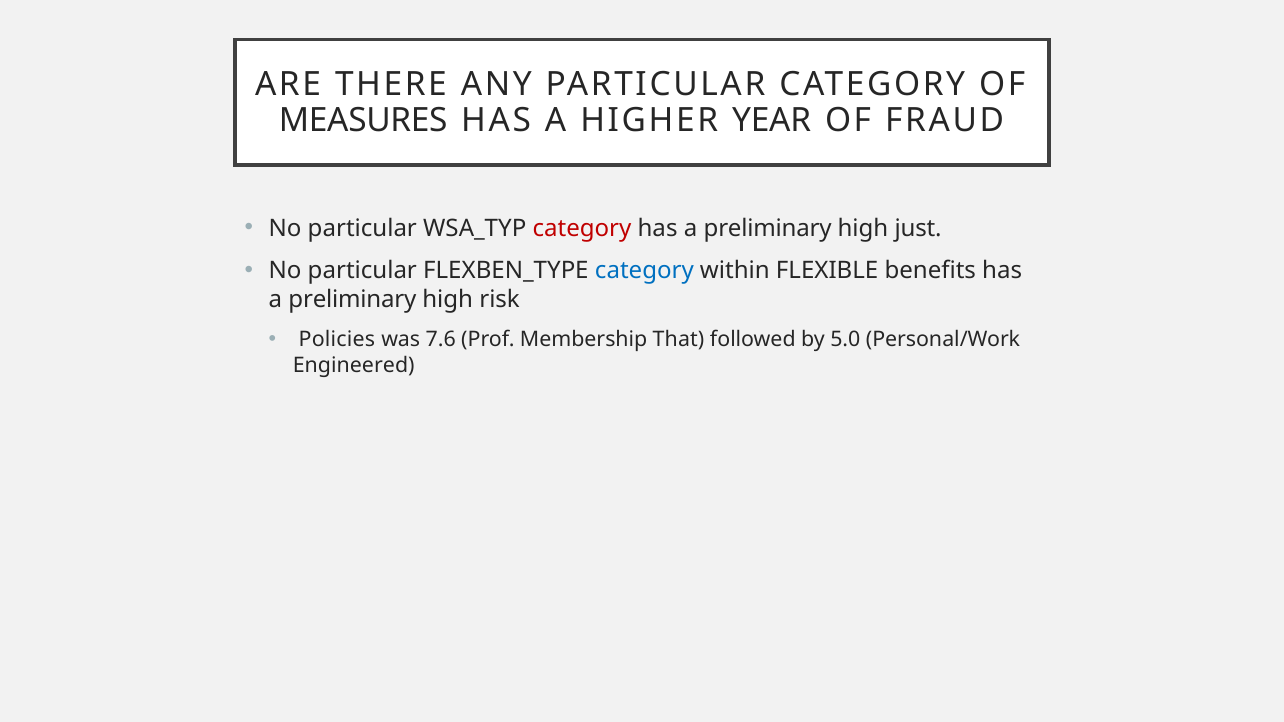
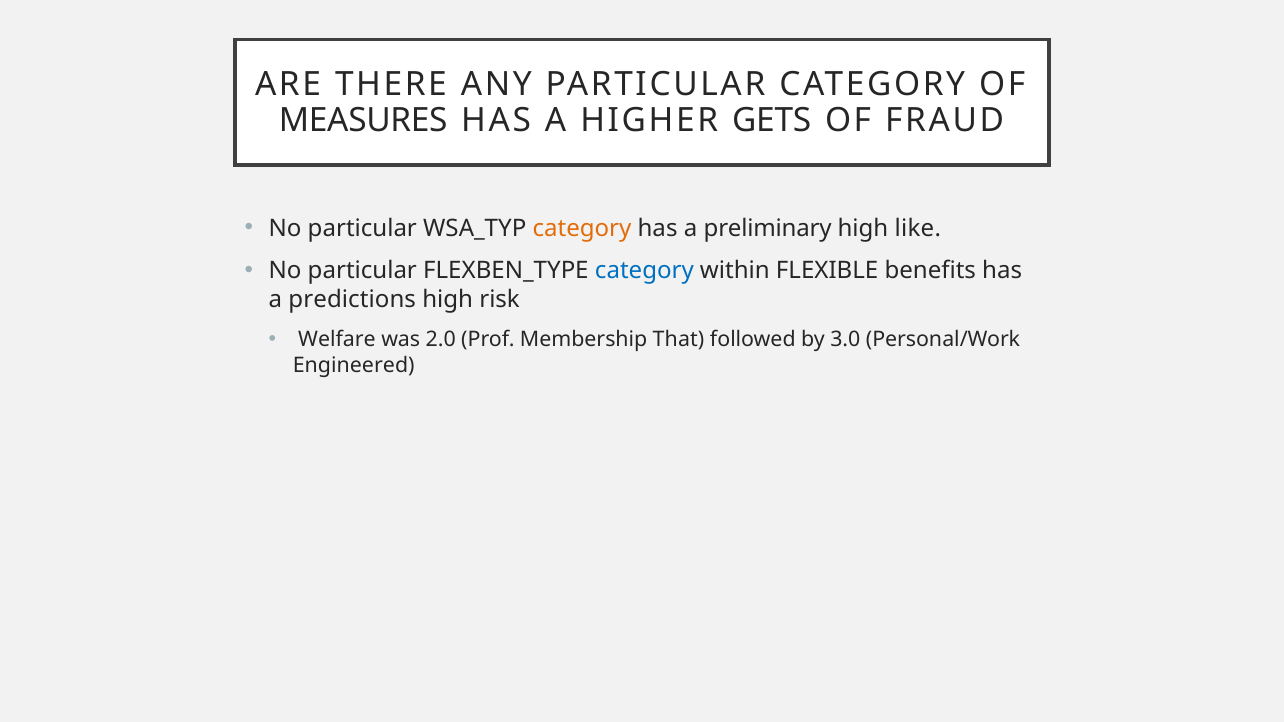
YEAR: YEAR -> GETS
category at (582, 228) colour: red -> orange
just: just -> like
preliminary at (352, 299): preliminary -> predictions
Policies: Policies -> Welfare
7.6: 7.6 -> 2.0
5.0: 5.0 -> 3.0
